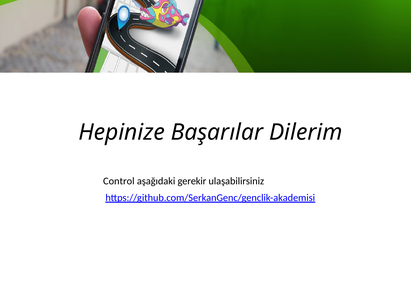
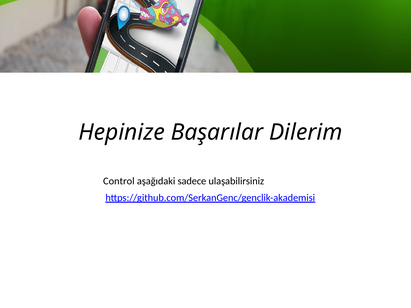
gerekir: gerekir -> sadece
